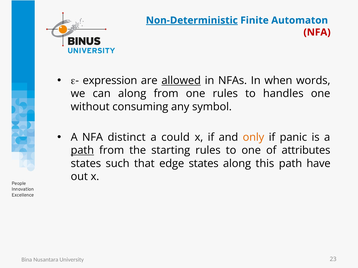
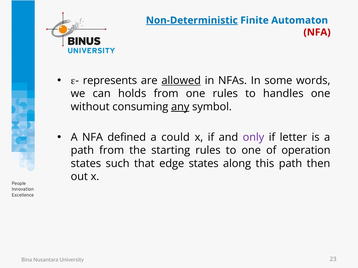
expression: expression -> represents
when: when -> some
can along: along -> holds
any underline: none -> present
distinct: distinct -> defined
only colour: orange -> purple
panic: panic -> letter
path at (82, 151) underline: present -> none
attributes: attributes -> operation
have: have -> then
